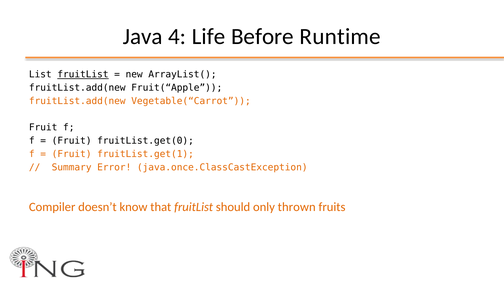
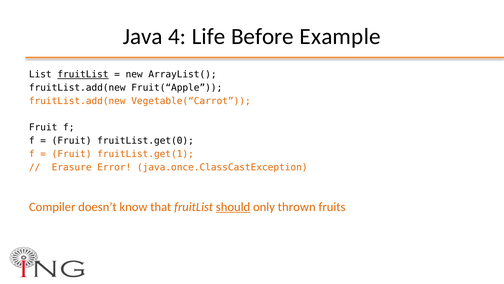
Runtime: Runtime -> Example
Summary: Summary -> Erasure
should underline: none -> present
